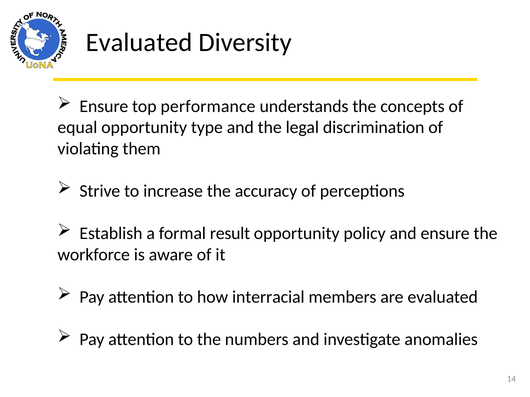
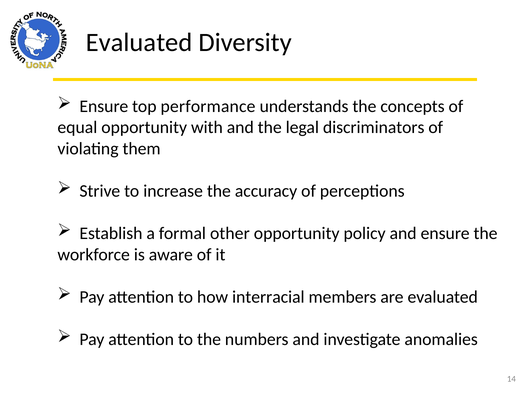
type: type -> with
discrimination: discrimination -> discriminators
result: result -> other
